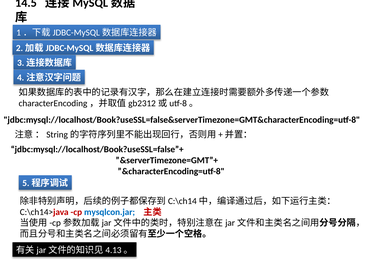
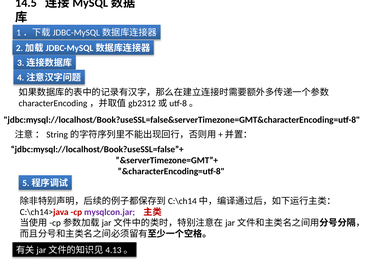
mysqlcon.jar colour: blue -> purple
